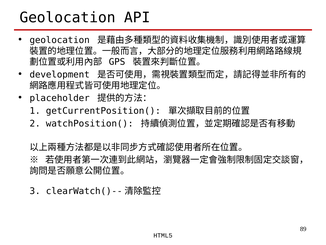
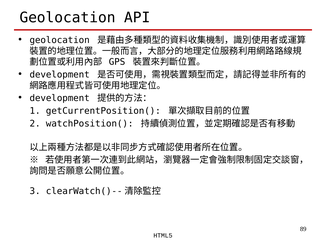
placeholder at (60, 98): placeholder -> development
